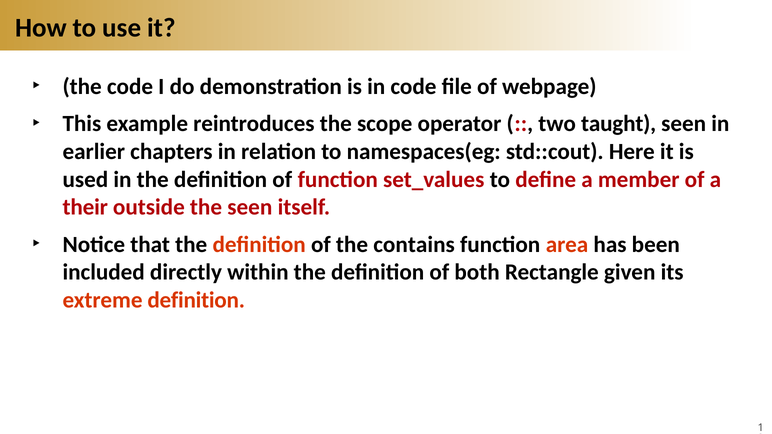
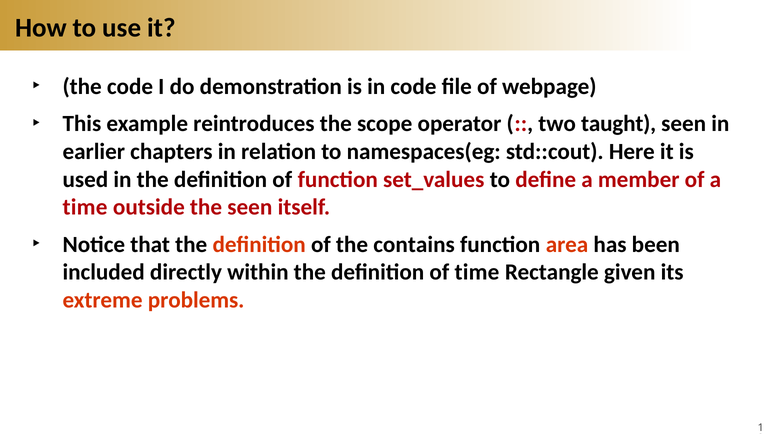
their at (85, 207): their -> time
of both: both -> time
extreme definition: definition -> problems
